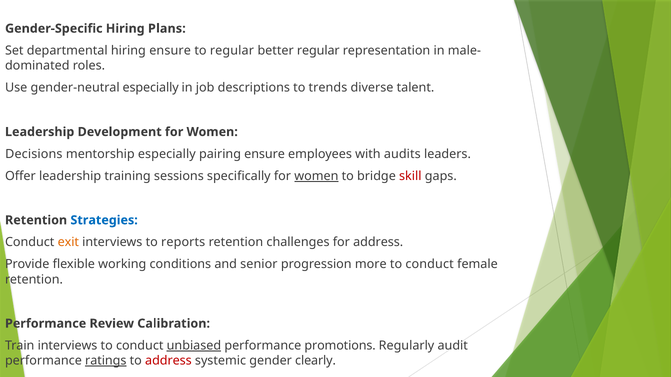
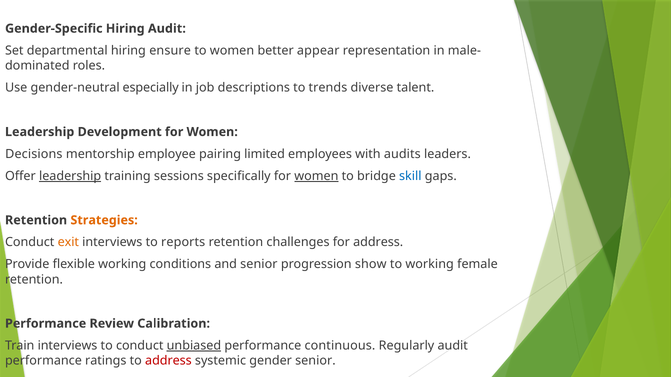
Hiring Plans: Plans -> Audit
to regular: regular -> women
better regular: regular -> appear
mentorship especially: especially -> employee
pairing ensure: ensure -> limited
leadership at (70, 176) underline: none -> present
skill colour: red -> blue
Strategies colour: blue -> orange
more: more -> show
conduct at (430, 265): conduct -> working
promotions: promotions -> continuous
ratings underline: present -> none
gender clearly: clearly -> senior
